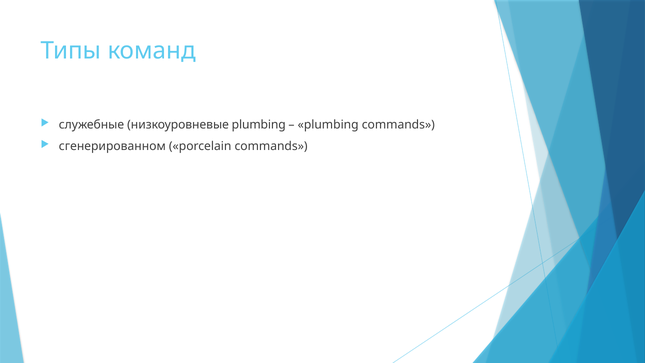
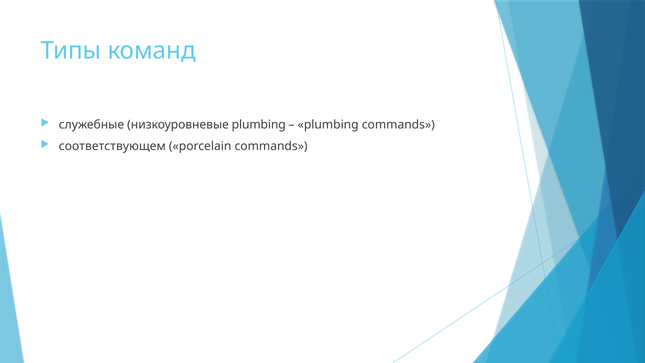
сгенерированном: сгенерированном -> соответствующем
